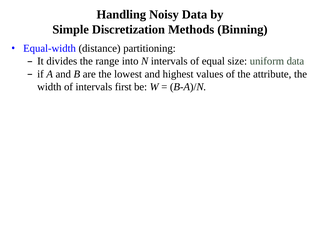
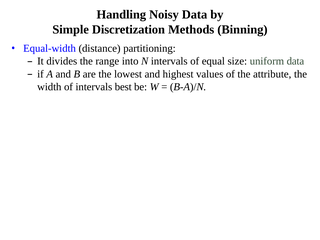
first: first -> best
